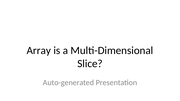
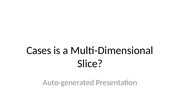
Array: Array -> Cases
